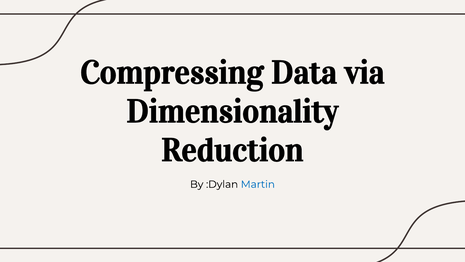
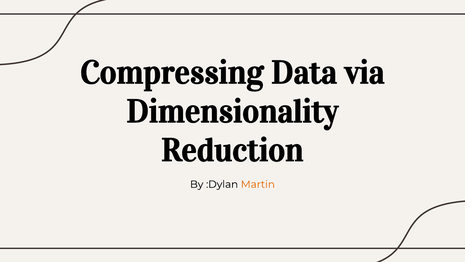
Martin colour: blue -> orange
